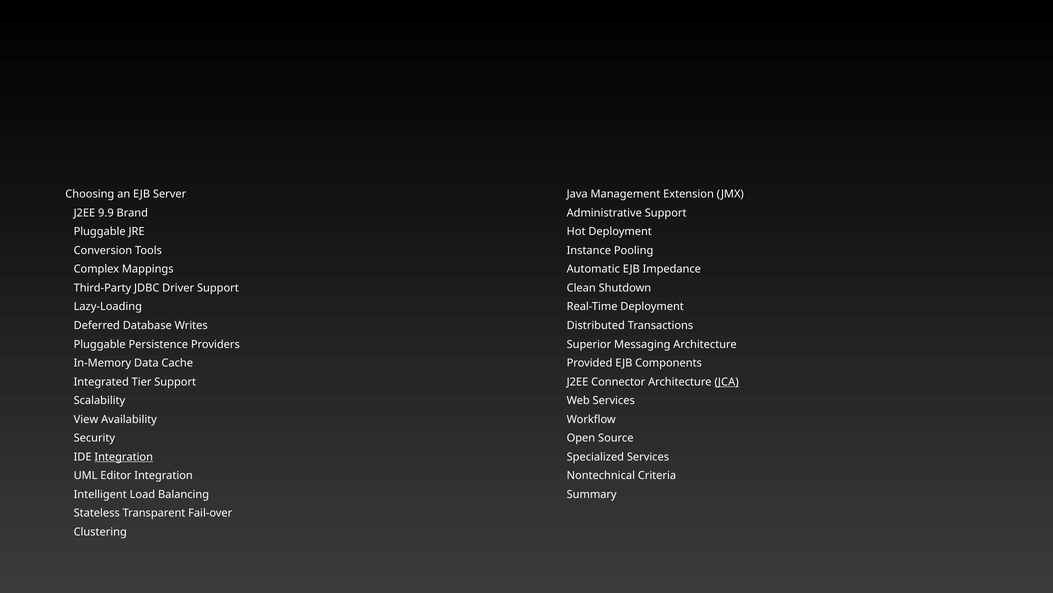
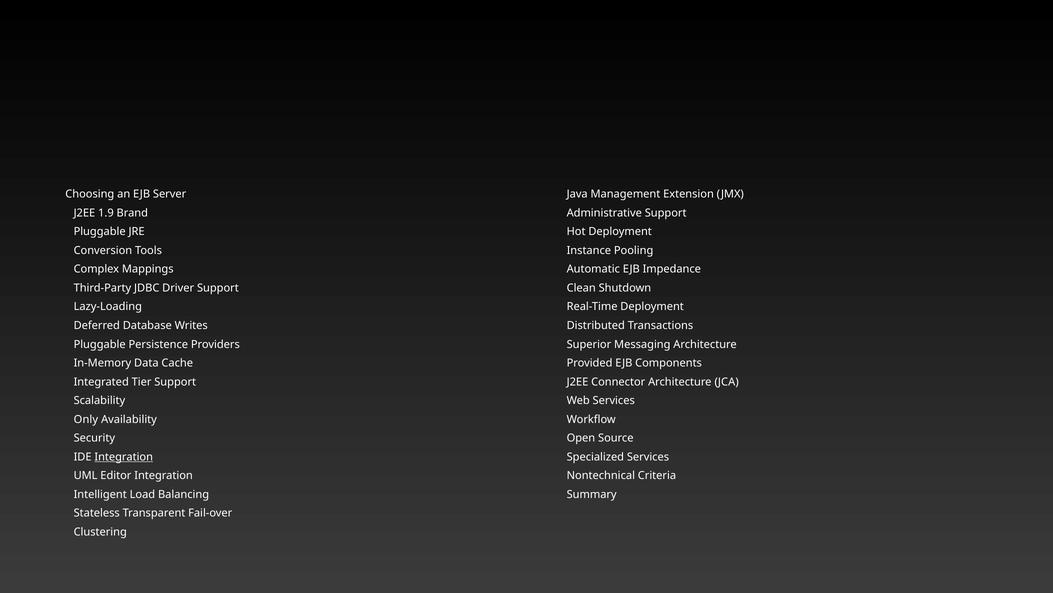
9.9: 9.9 -> 1.9
JCA underline: present -> none
View: View -> Only
